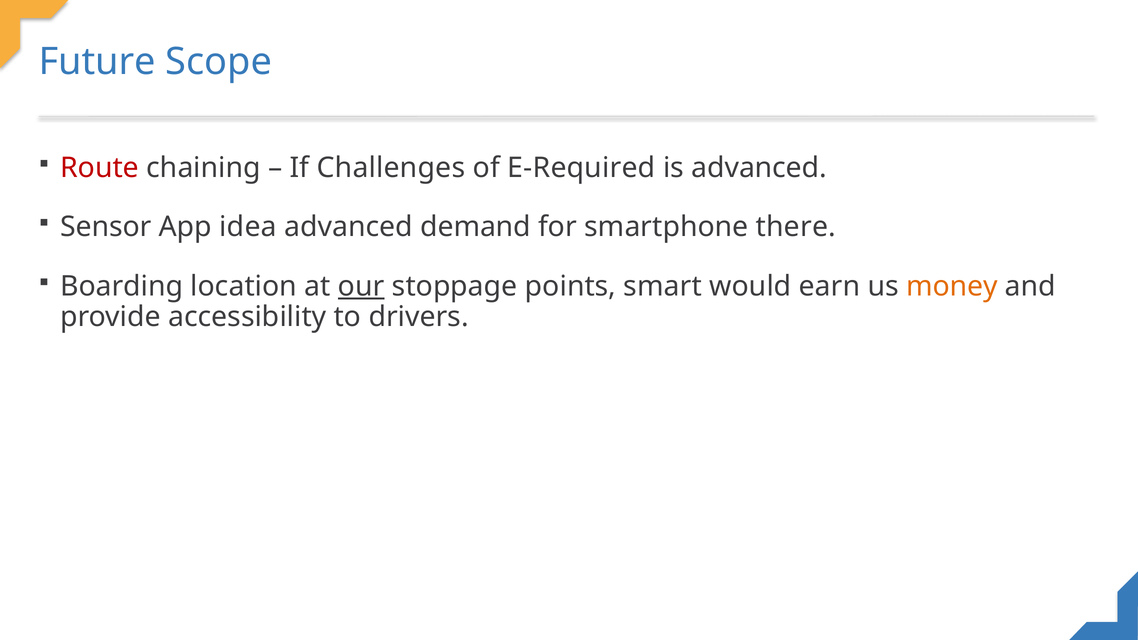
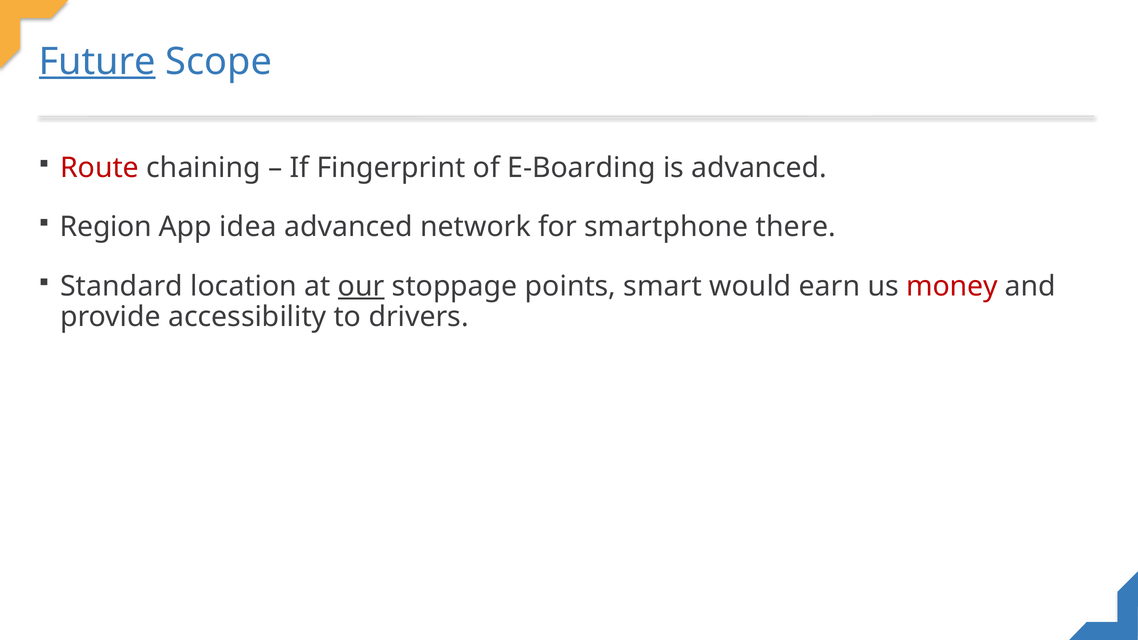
Future underline: none -> present
Challenges: Challenges -> Fingerprint
E-Required: E-Required -> E-Boarding
Sensor: Sensor -> Region
demand: demand -> network
Boarding: Boarding -> Standard
money colour: orange -> red
